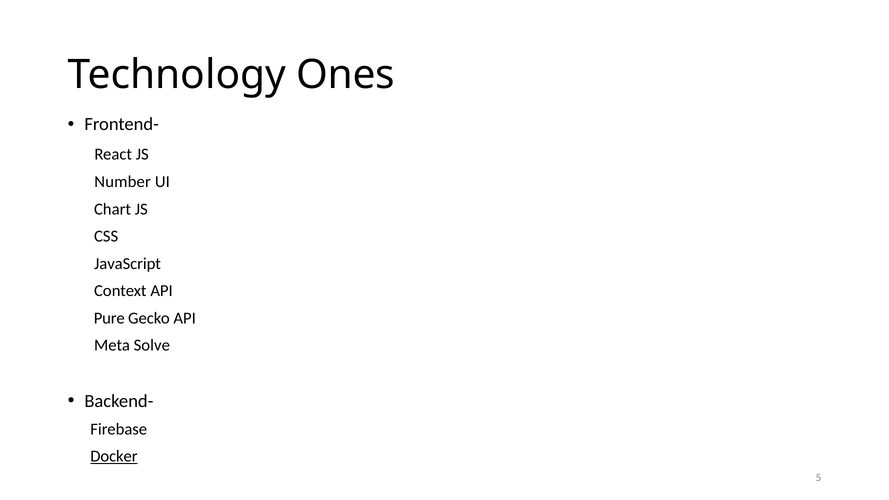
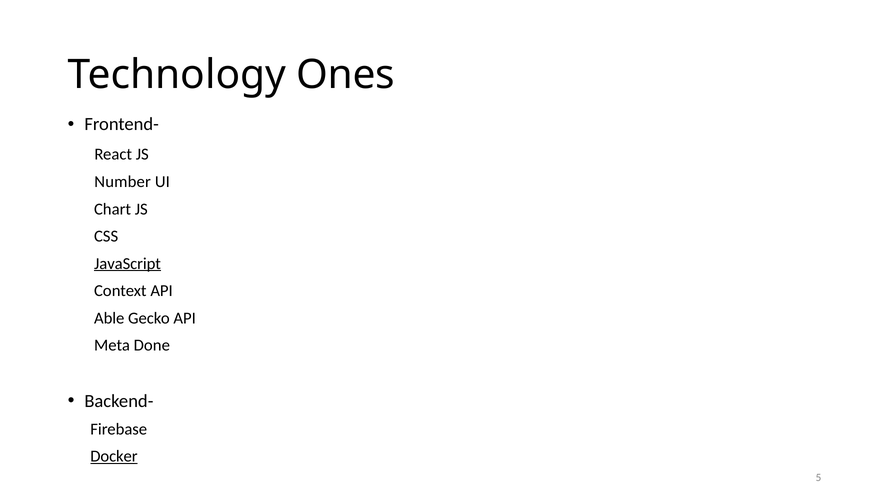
JavaScript underline: none -> present
Pure: Pure -> Able
Solve: Solve -> Done
